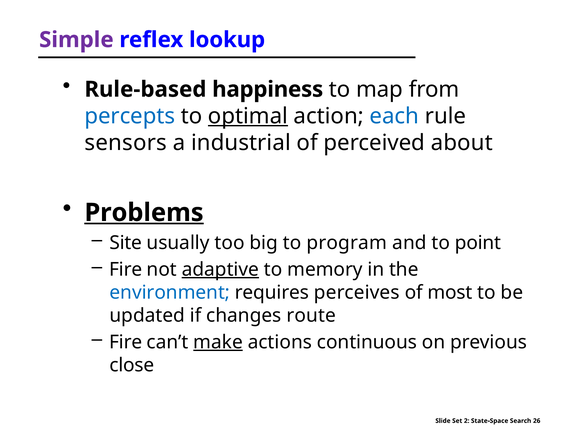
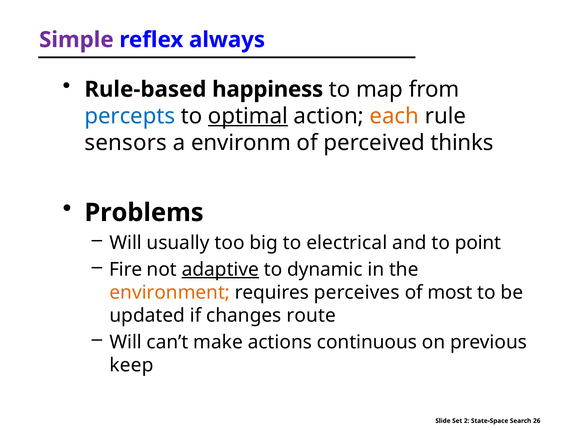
lookup: lookup -> always
each colour: blue -> orange
industrial: industrial -> environm
about: about -> thinks
Problems underline: present -> none
Site at (126, 243): Site -> Will
program: program -> electrical
memory: memory -> dynamic
environment colour: blue -> orange
Fire at (126, 342): Fire -> Will
make underline: present -> none
close: close -> keep
